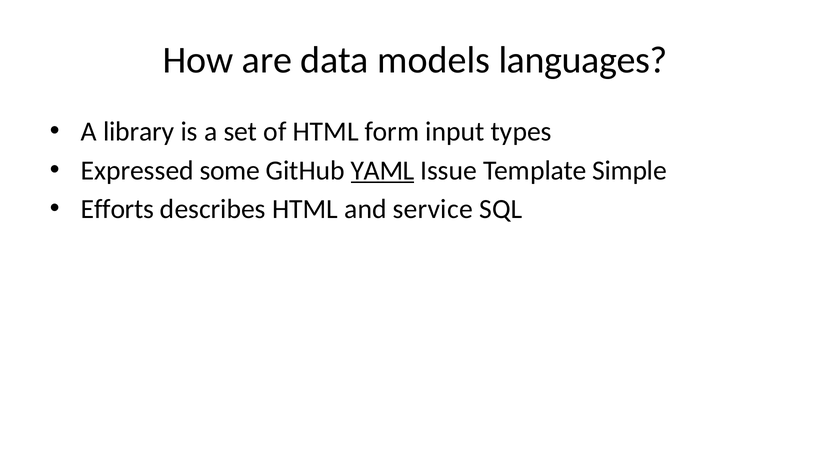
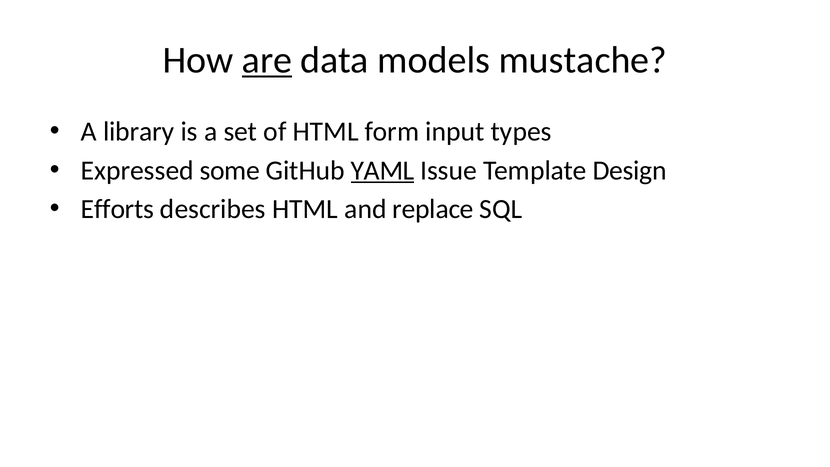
are underline: none -> present
languages: languages -> mustache
Simple: Simple -> Design
service: service -> replace
